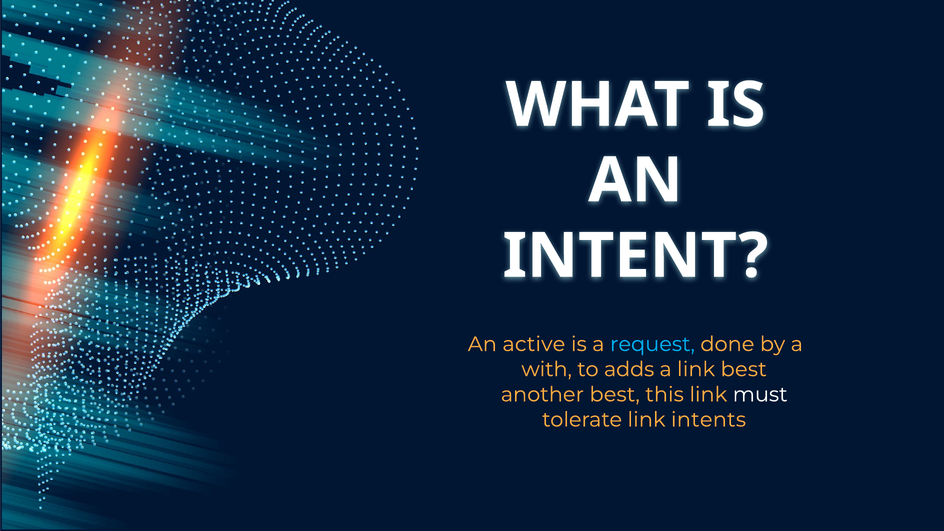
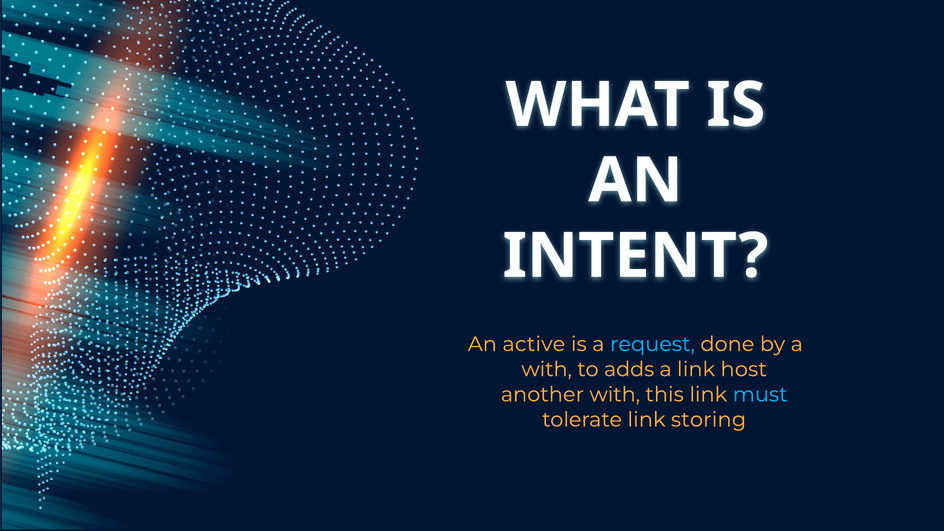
link best: best -> host
another best: best -> with
must colour: white -> light blue
intents: intents -> storing
